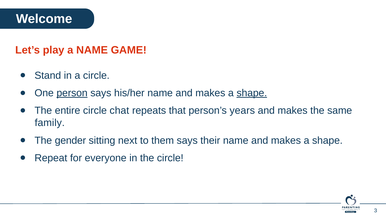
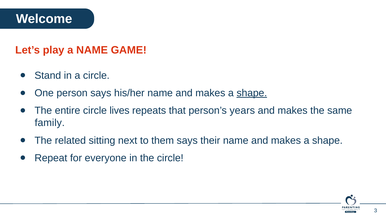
person underline: present -> none
chat: chat -> lives
gender: gender -> related
